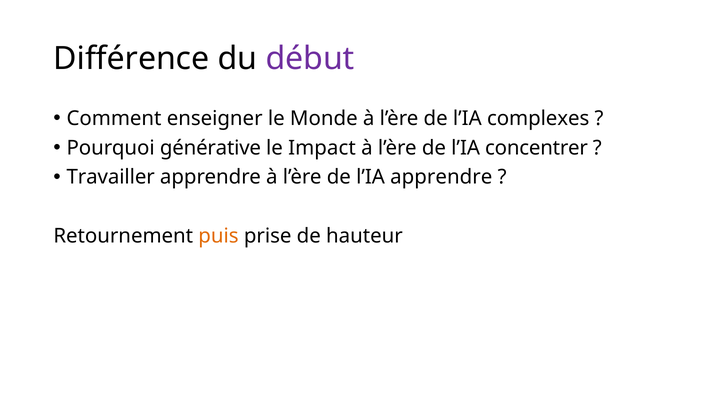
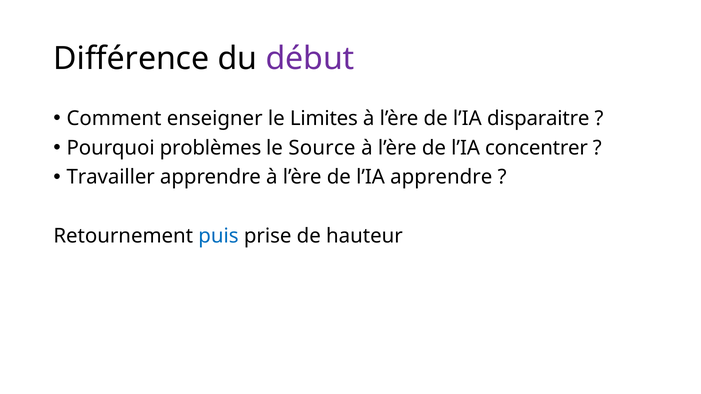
Monde: Monde -> Limites
complexes: complexes -> disparaitre
générative: générative -> problèmes
Impact: Impact -> Source
puis colour: orange -> blue
